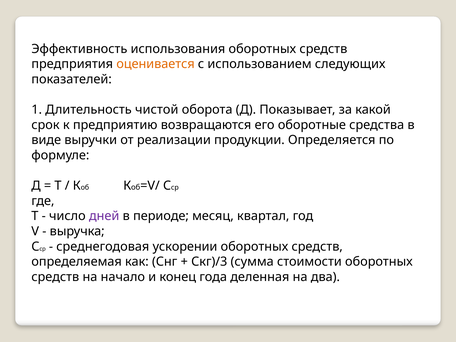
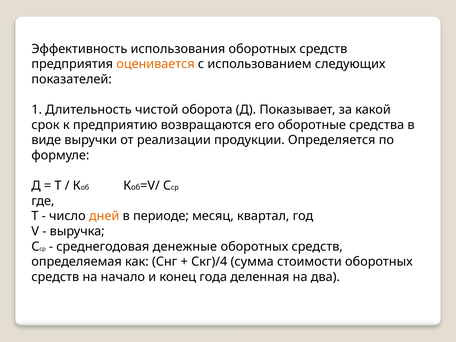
дней colour: purple -> orange
ускорении: ускорении -> денежные
Скг)/3: Скг)/3 -> Скг)/4
